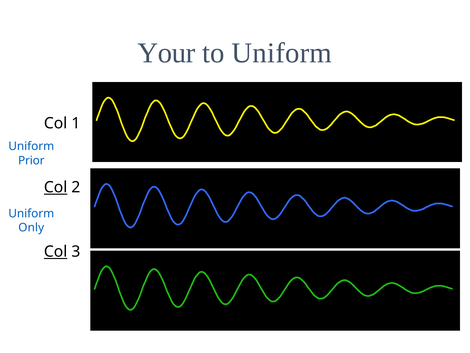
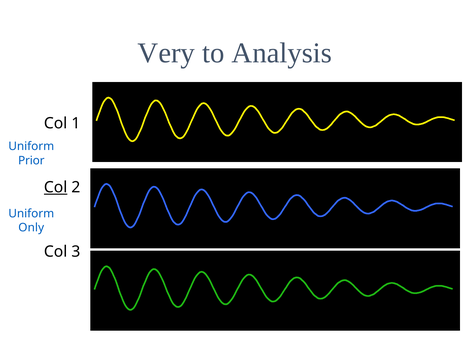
Your: Your -> Very
to Uniform: Uniform -> Analysis
Col at (56, 251) underline: present -> none
